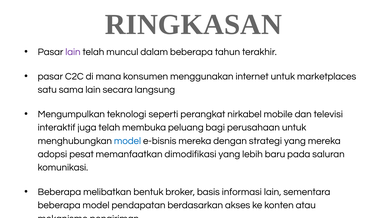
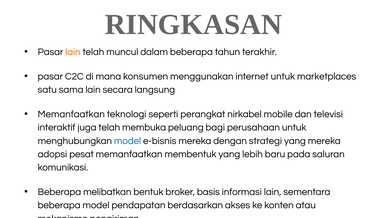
lain at (73, 52) colour: purple -> orange
Mengumpulkan at (71, 114): Mengumpulkan -> Memanfaatkan
dimodifikasi: dimodifikasi -> membentuk
